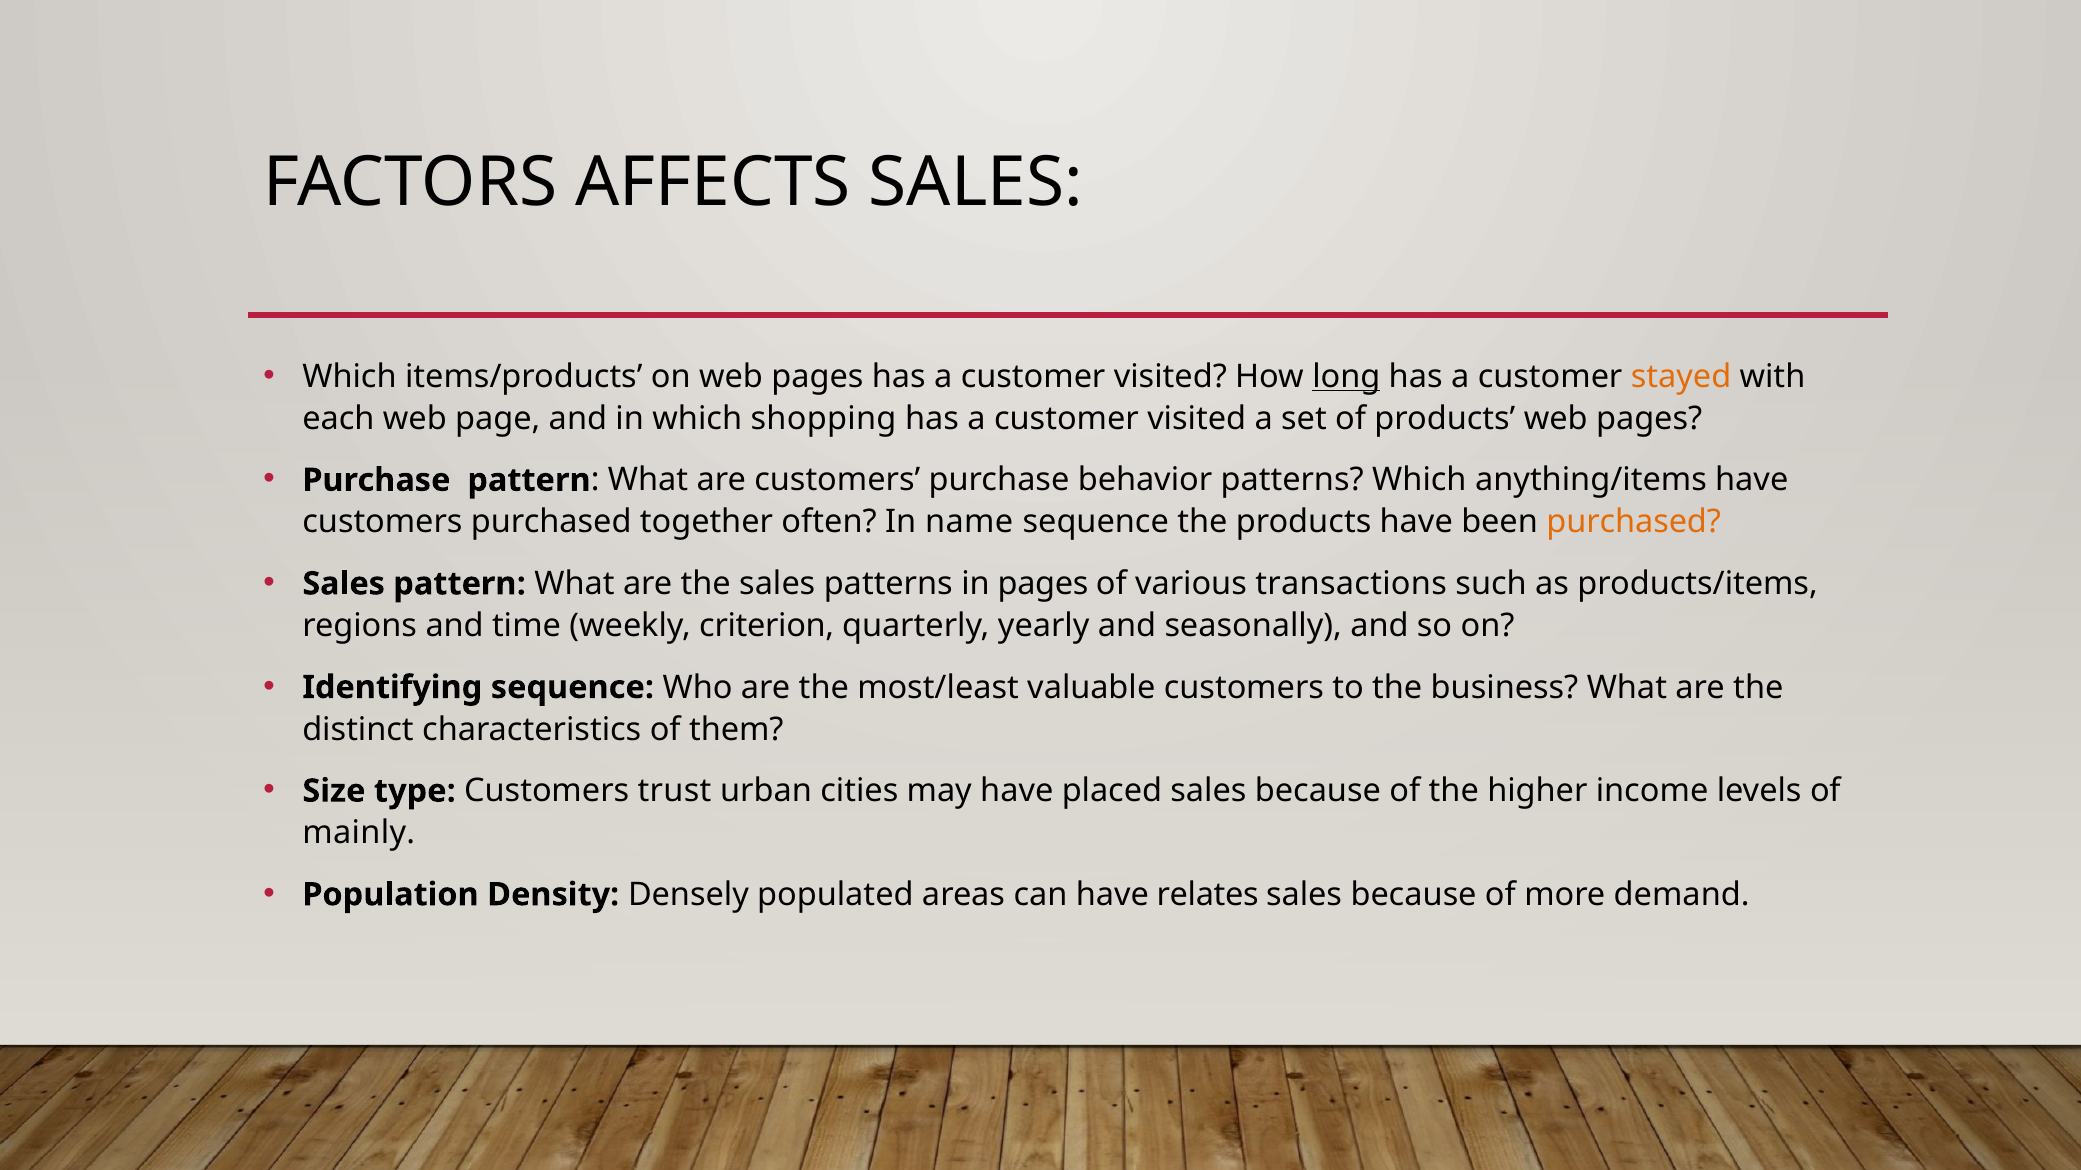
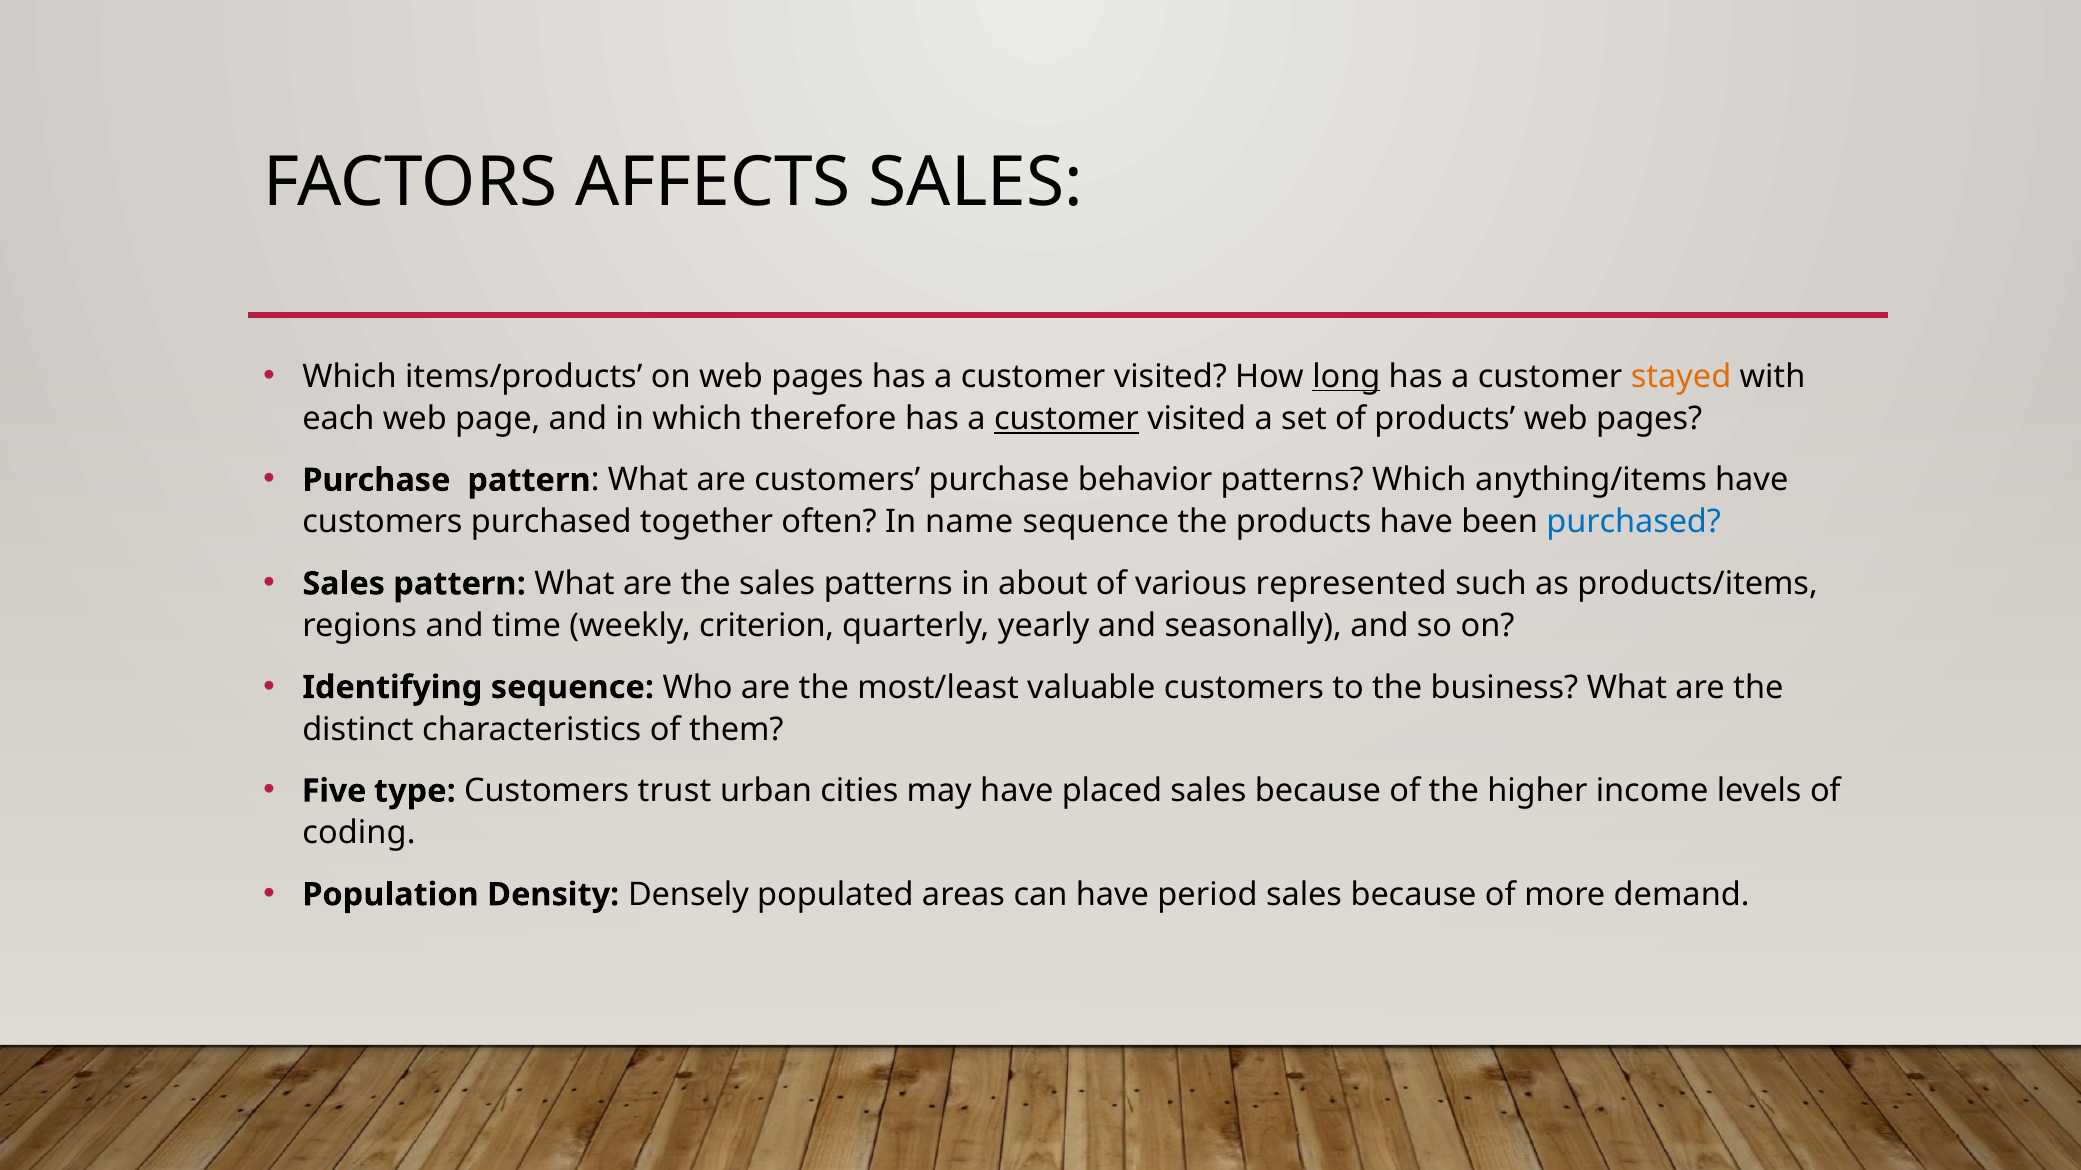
shopping: shopping -> therefore
customer at (1066, 419) underline: none -> present
purchased at (1634, 522) colour: orange -> blue
in pages: pages -> about
transactions: transactions -> represented
Size: Size -> Five
mainly: mainly -> coding
relates: relates -> period
